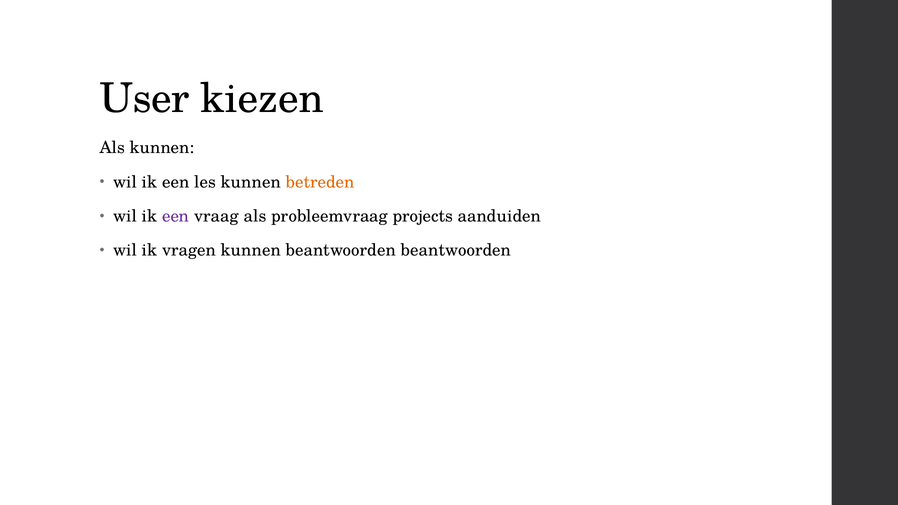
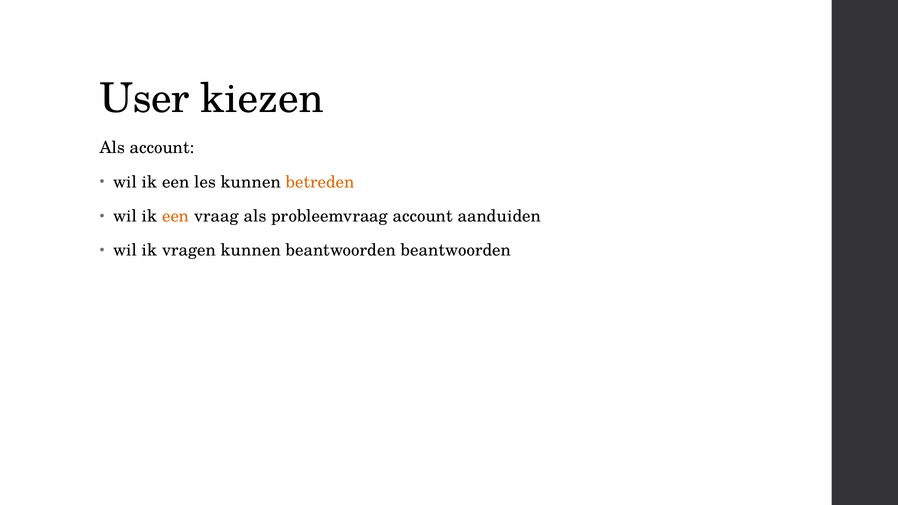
Als kunnen: kunnen -> account
een at (176, 216) colour: purple -> orange
probleemvraag projects: projects -> account
